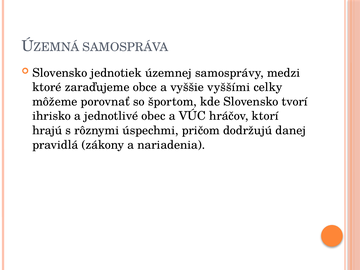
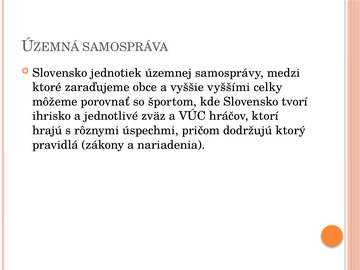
obec: obec -> zväz
danej: danej -> ktorý
